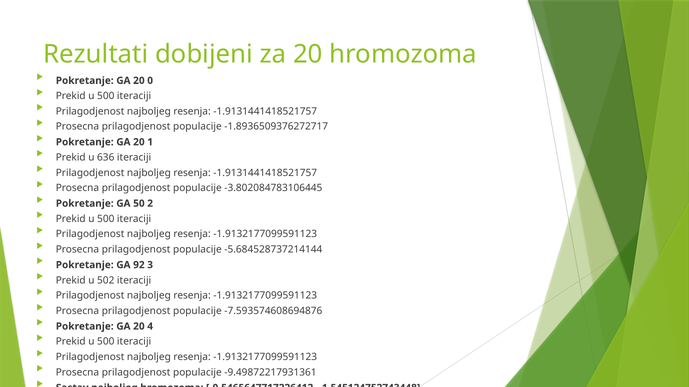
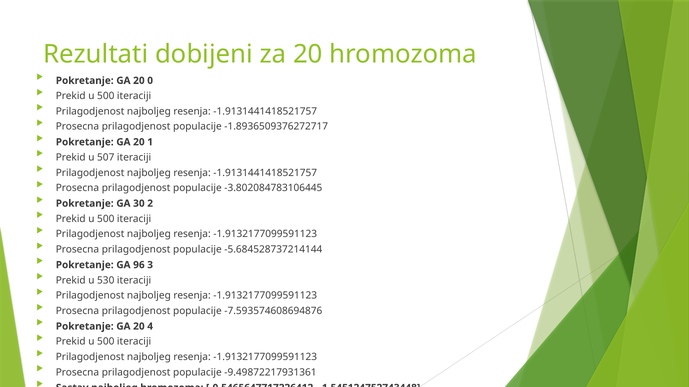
636: 636 -> 507
50: 50 -> 30
92: 92 -> 96
502: 502 -> 530
